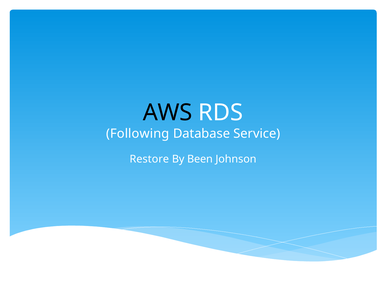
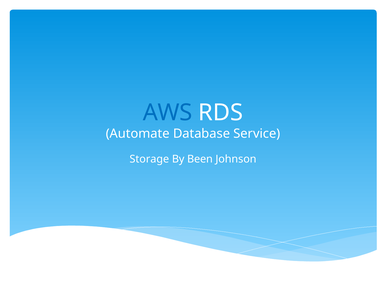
AWS colour: black -> blue
Following: Following -> Automate
Restore: Restore -> Storage
